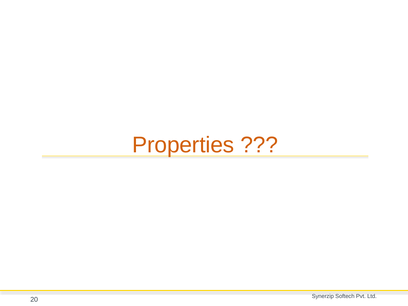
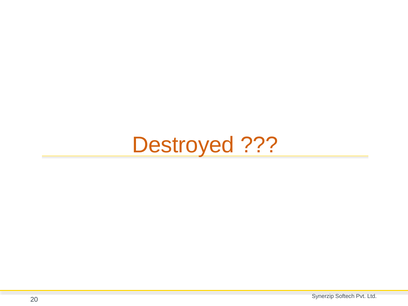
Properties: Properties -> Destroyed
